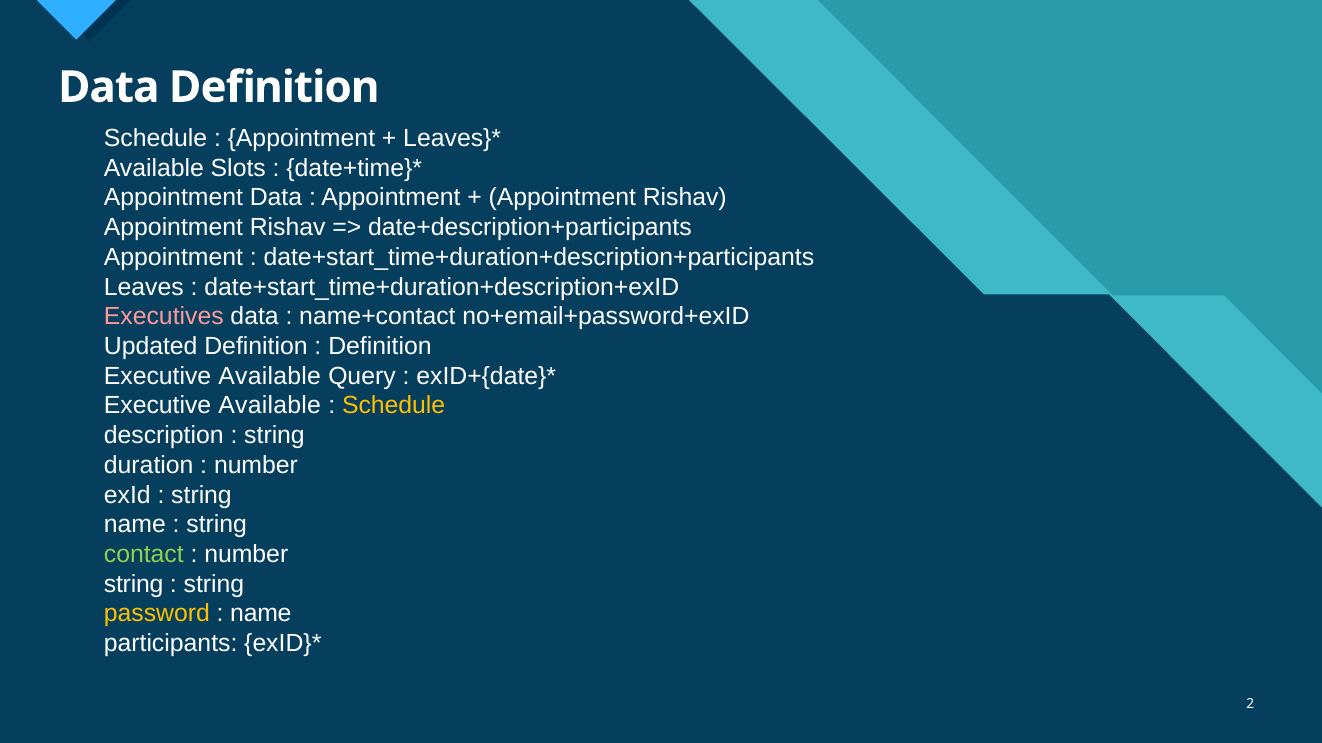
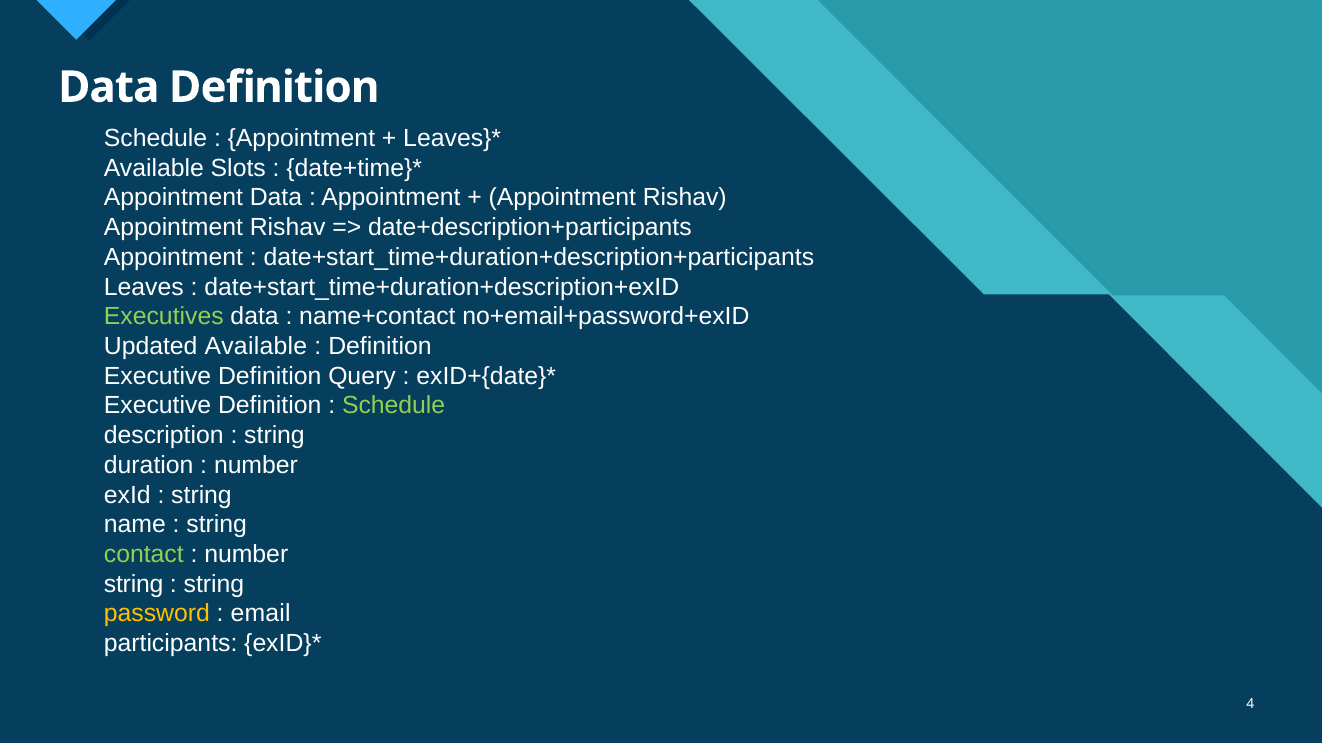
Executives colour: pink -> light green
Updated Definition: Definition -> Available
Available at (270, 376): Available -> Definition
Available at (270, 406): Available -> Definition
Schedule at (394, 406) colour: yellow -> light green
name at (261, 614): name -> email
2: 2 -> 4
